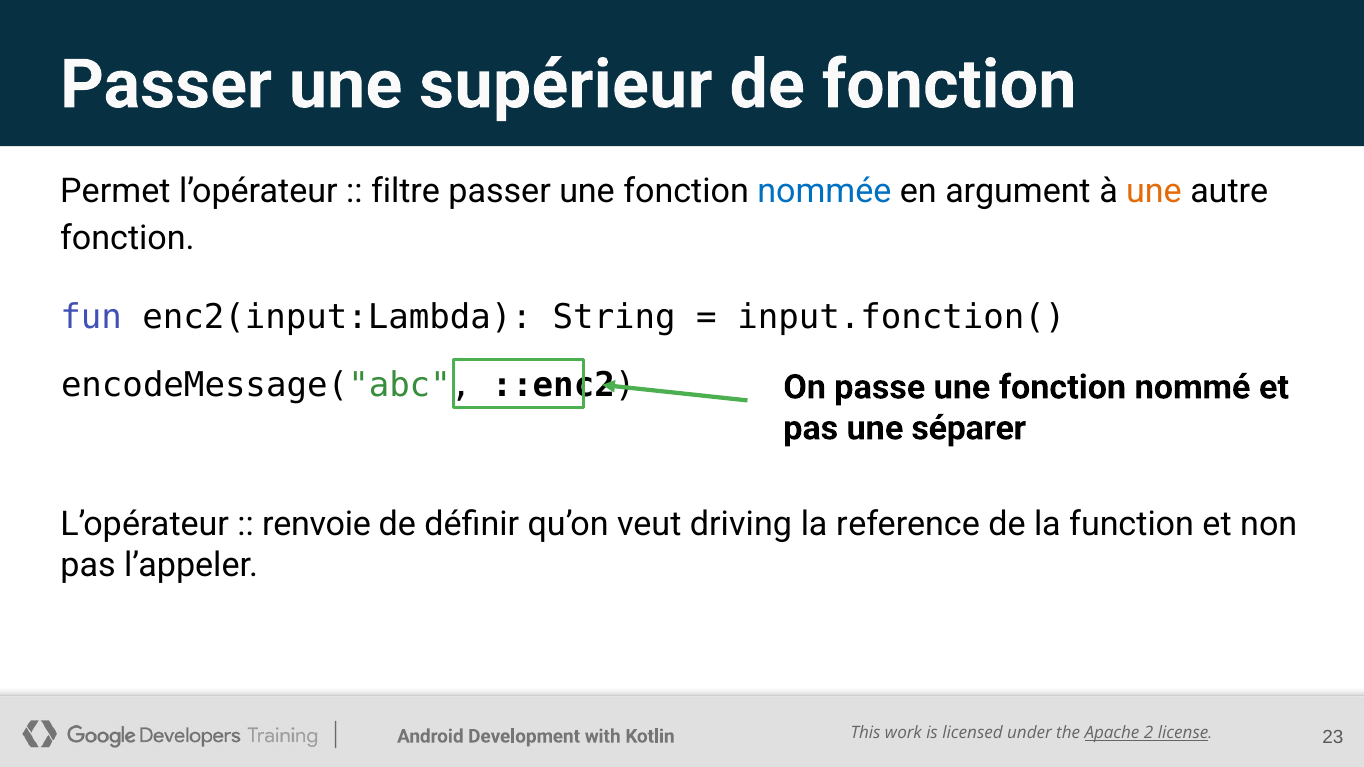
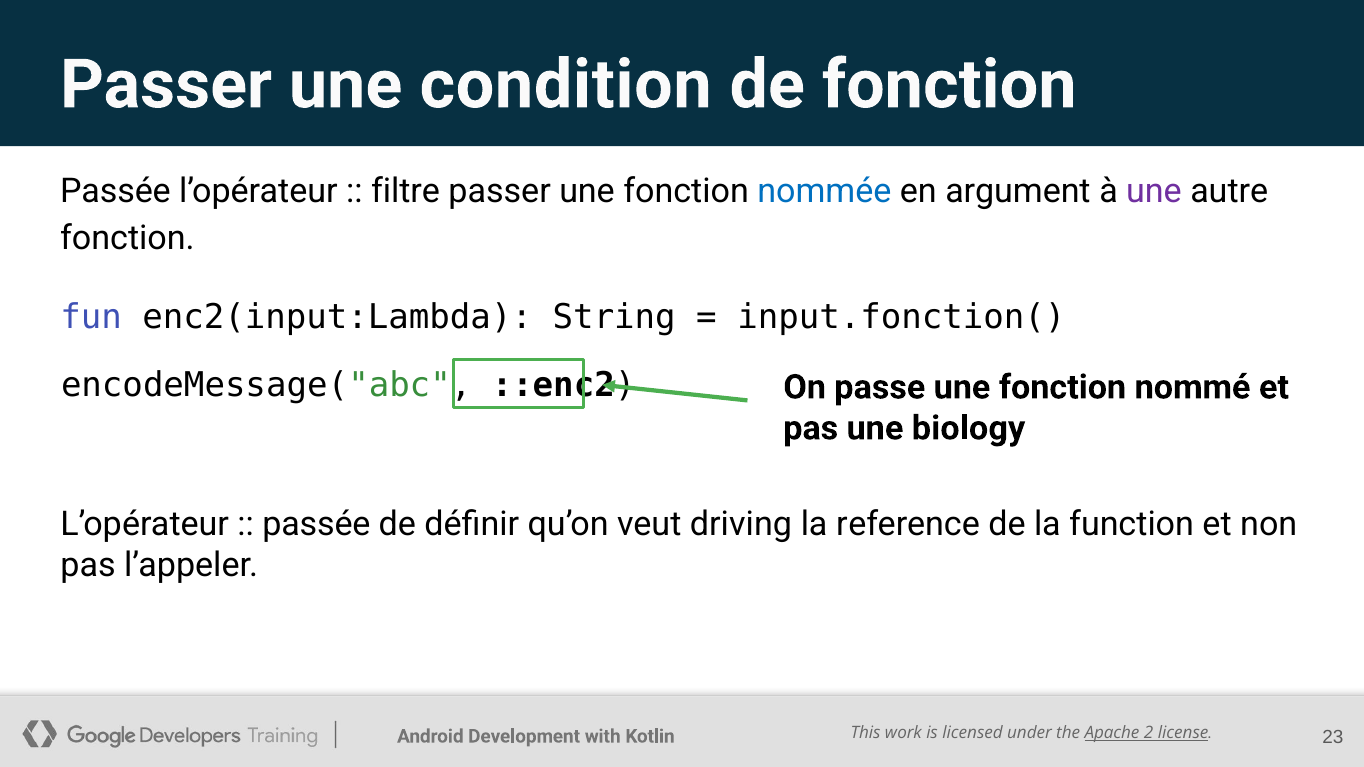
supérieur: supérieur -> condition
Permet at (115, 192): Permet -> Passée
une at (1154, 192) colour: orange -> purple
séparer: séparer -> biology
renvoie at (317, 524): renvoie -> passée
